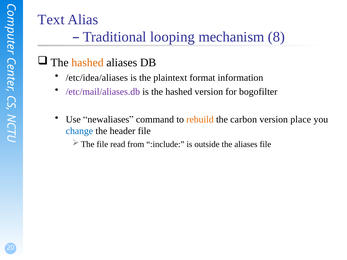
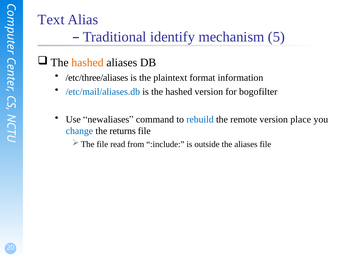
looping: looping -> identify
8: 8 -> 5
/etc/idea/aliases: /etc/idea/aliases -> /etc/three/aliases
/etc/mail/aliases.db colour: purple -> blue
rebuild colour: orange -> blue
carbon: carbon -> remote
header: header -> returns
